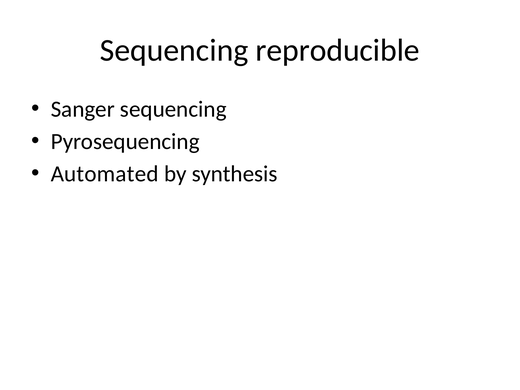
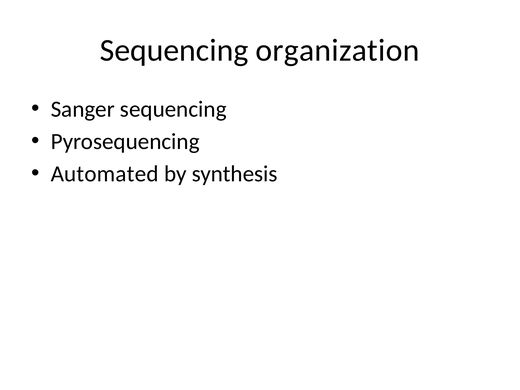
reproducible: reproducible -> organization
